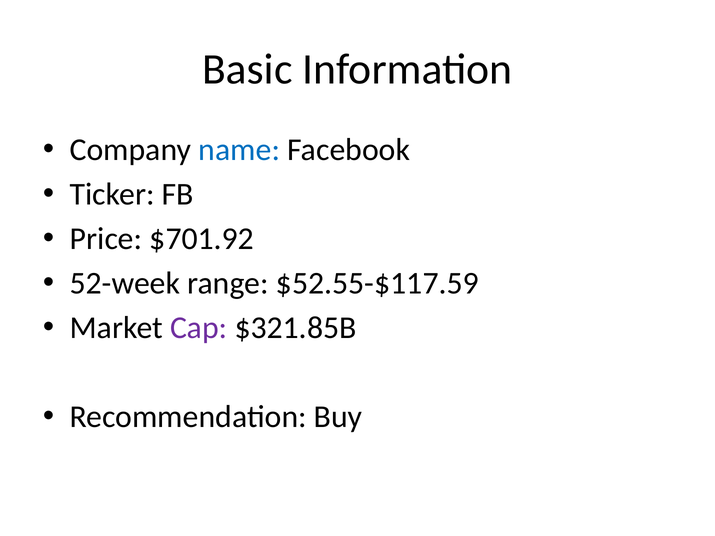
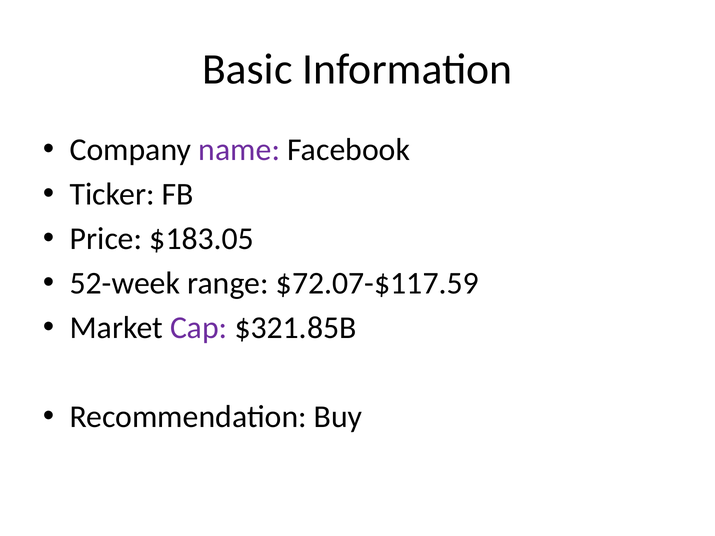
name colour: blue -> purple
$701.92: $701.92 -> $183.05
$52.55-$117.59: $52.55-$117.59 -> $72.07-$117.59
